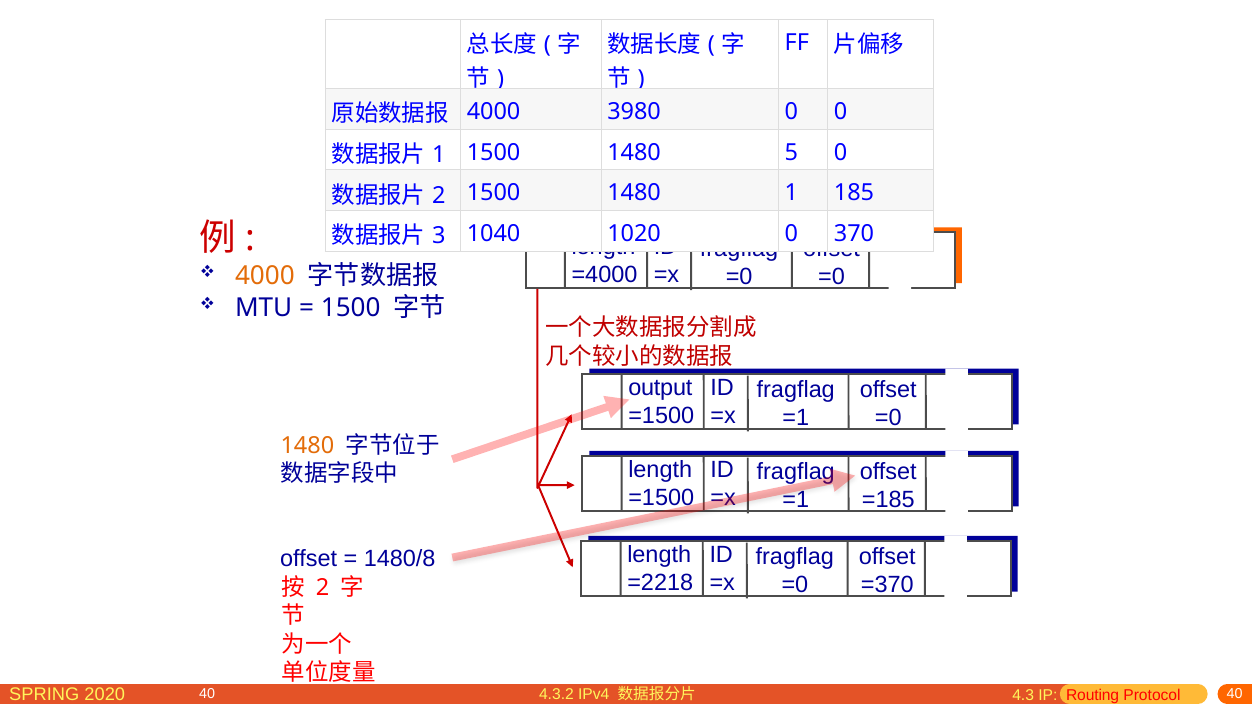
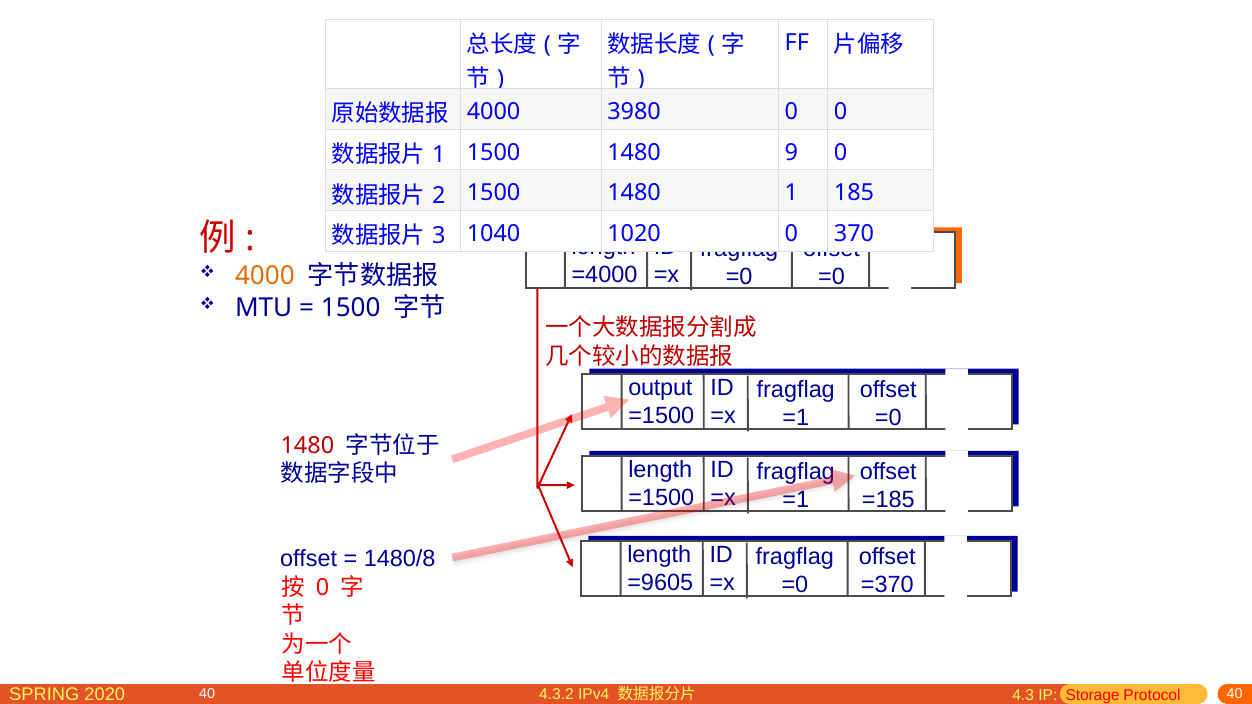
5: 5 -> 9
1480 at (307, 446) colour: orange -> red
=2218: =2218 -> =9605
2 at (323, 588): 2 -> 0
Routing: Routing -> Storage
